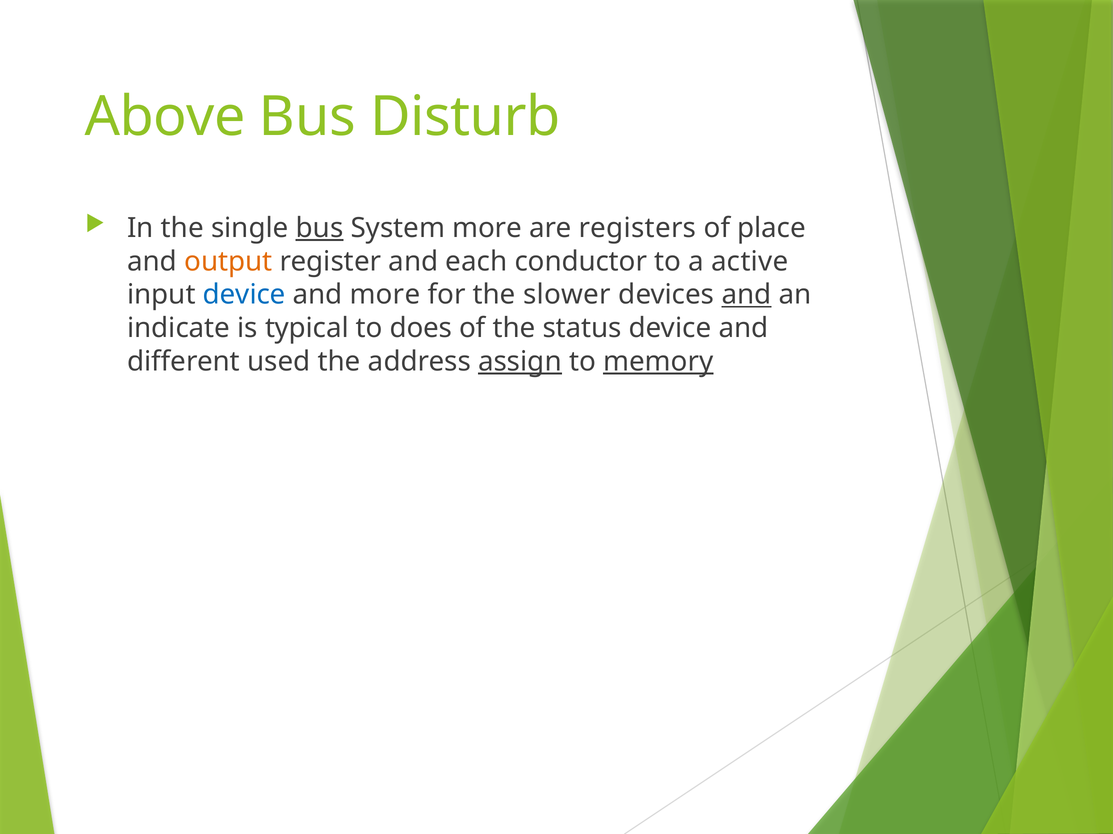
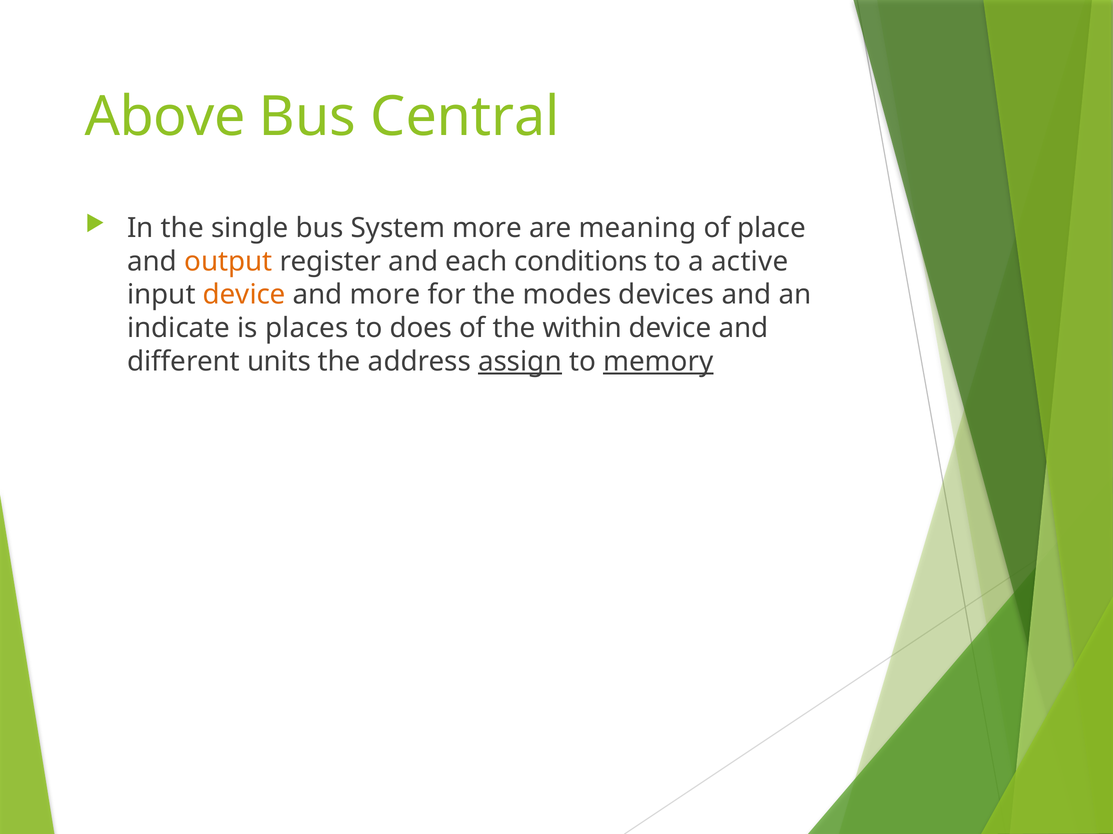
Disturb: Disturb -> Central
bus at (320, 228) underline: present -> none
registers: registers -> meaning
conductor: conductor -> conditions
device at (244, 295) colour: blue -> orange
slower: slower -> modes
and at (746, 295) underline: present -> none
typical: typical -> places
status: status -> within
used: used -> units
